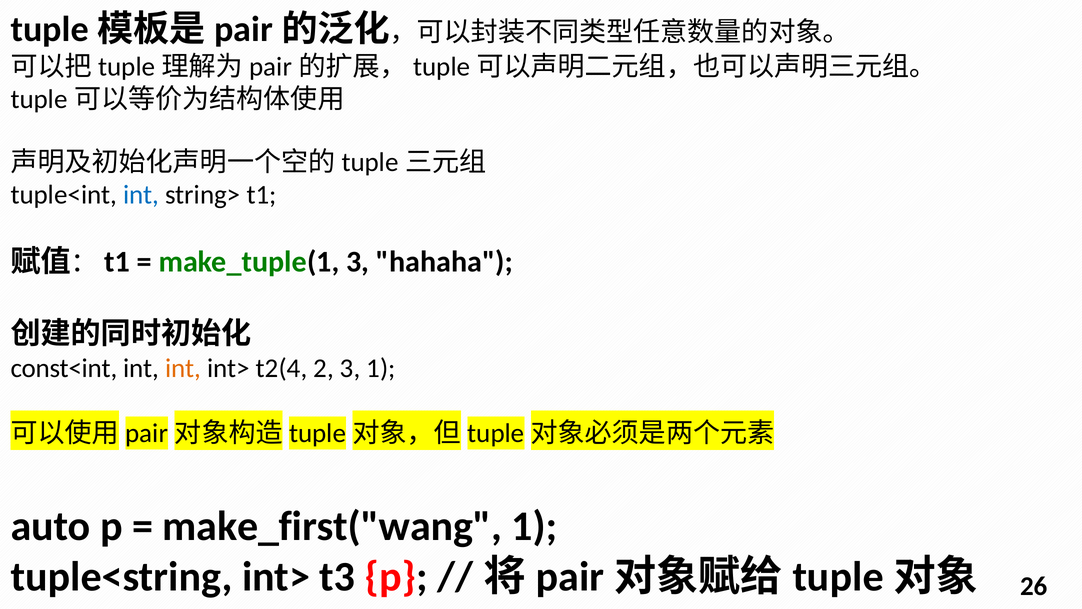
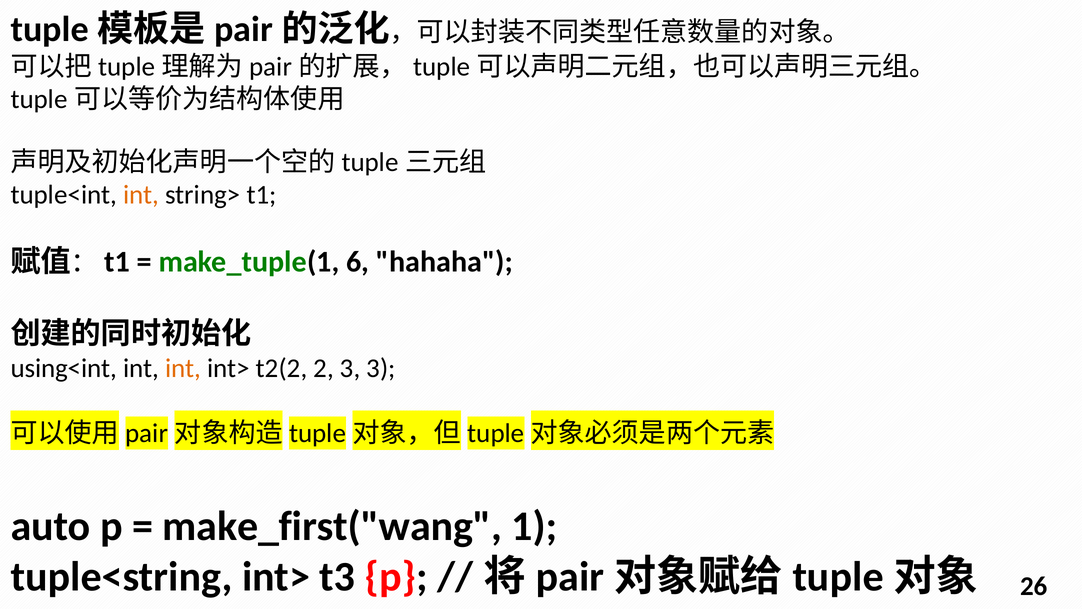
int at (141, 195) colour: blue -> orange
make_tuple(1 3: 3 -> 6
const<int: const<int -> using<int
t2(4: t2(4 -> t2(2
3 1: 1 -> 3
